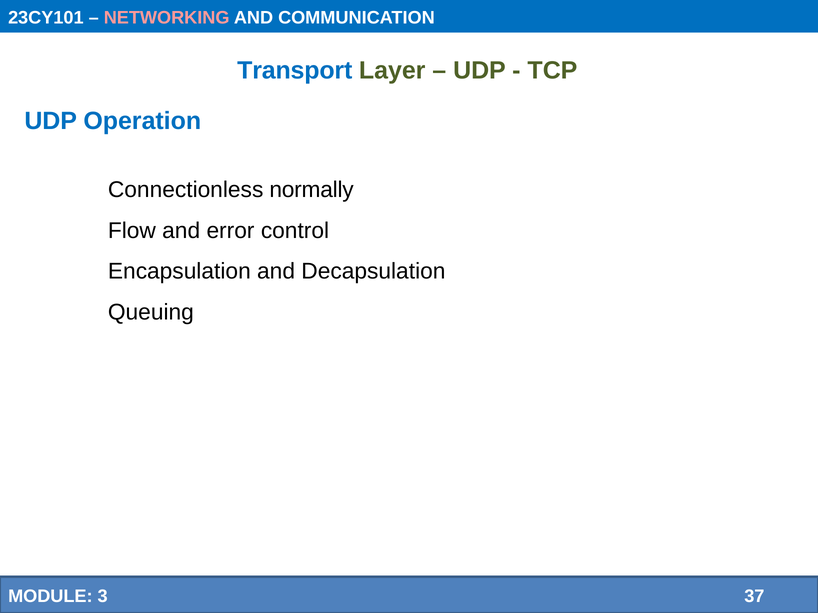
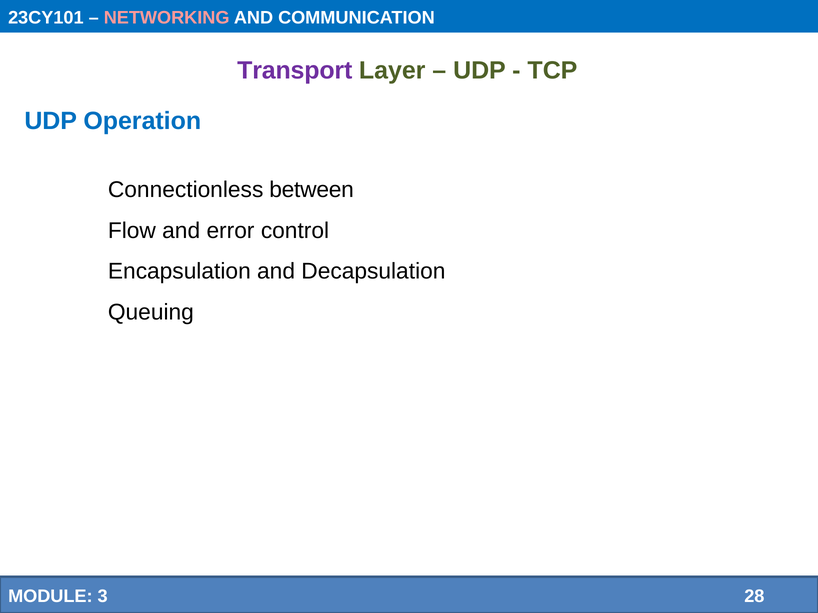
Transport colour: blue -> purple
normally: normally -> between
37: 37 -> 28
